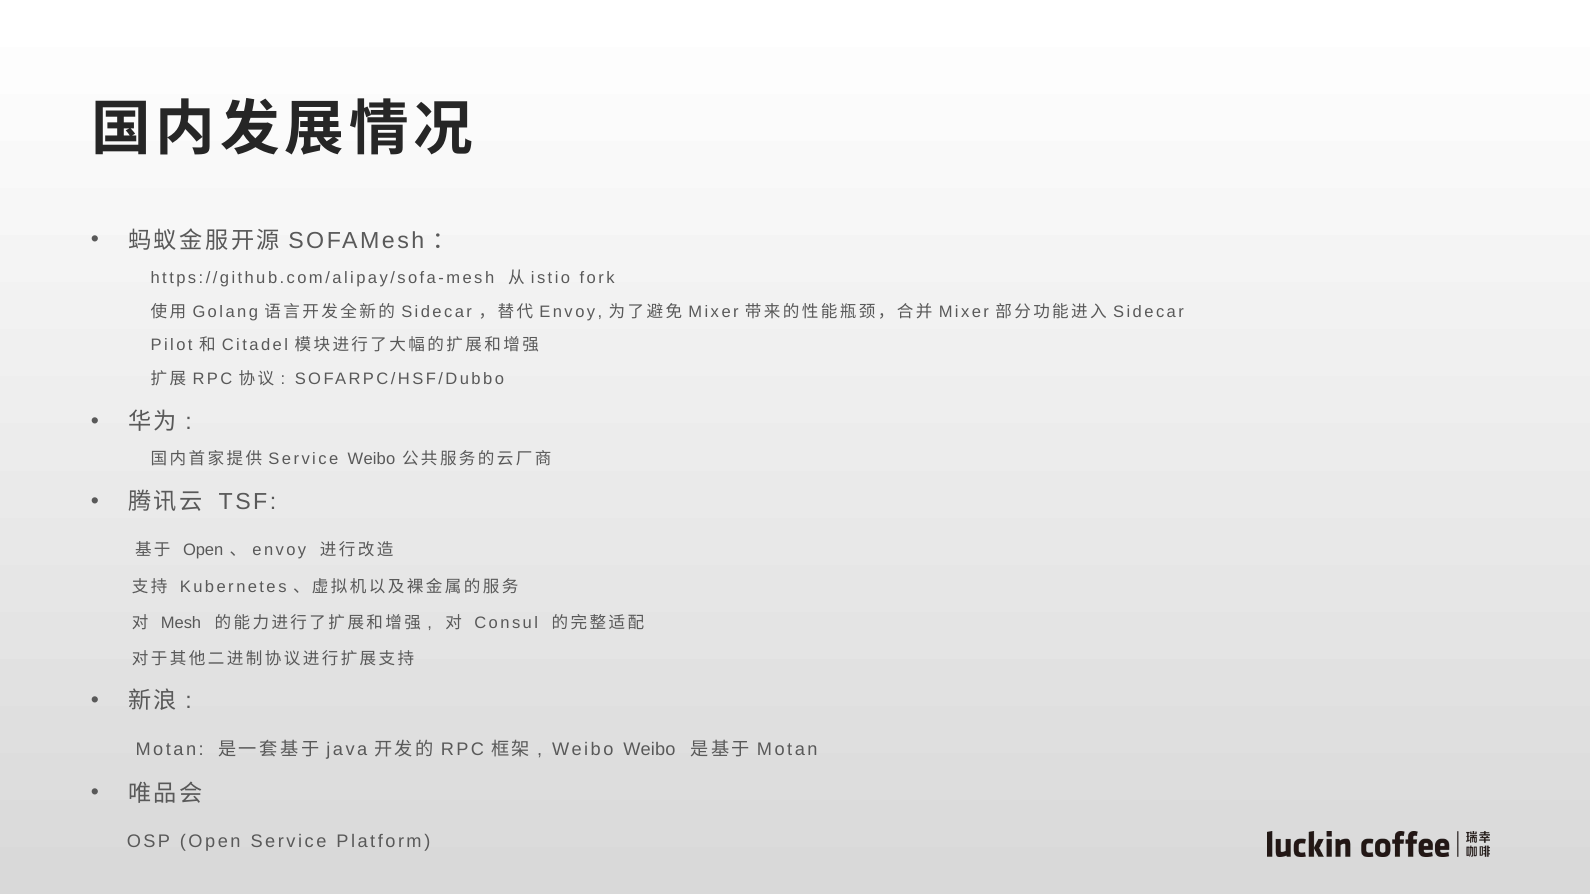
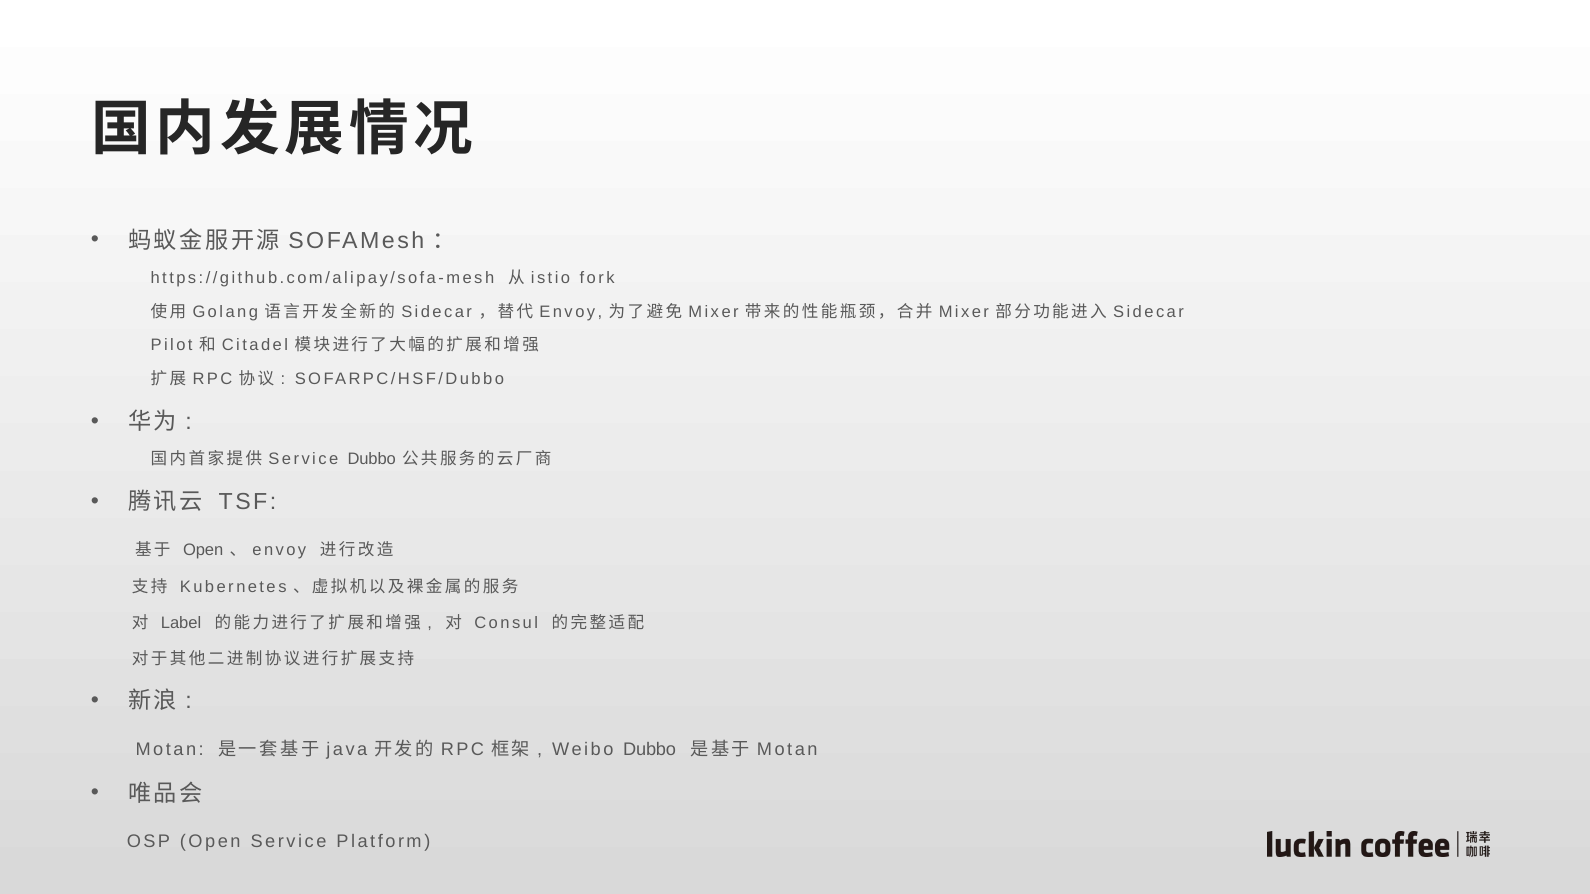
Service Weibo: Weibo -> Dubbo
Mesh: Mesh -> Label
Weibo Weibo: Weibo -> Dubbo
